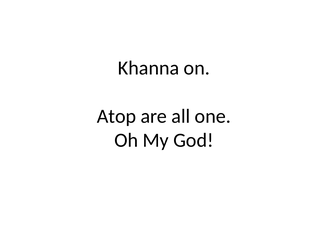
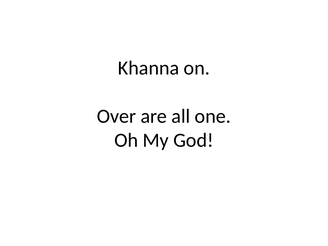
Atop: Atop -> Over
